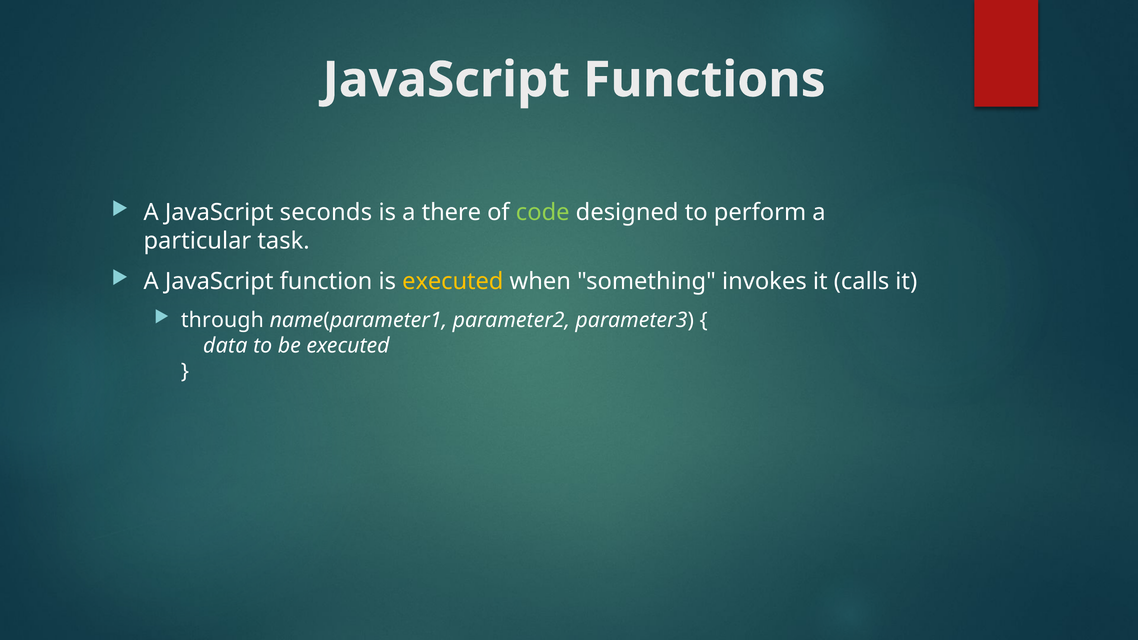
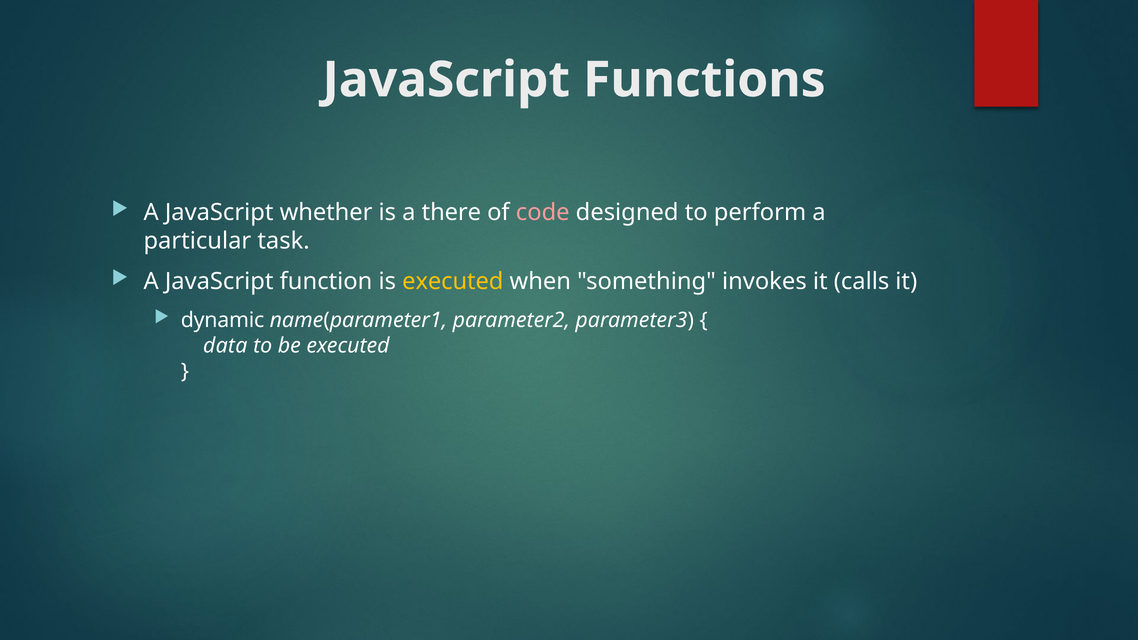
seconds: seconds -> whether
code colour: light green -> pink
through: through -> dynamic
